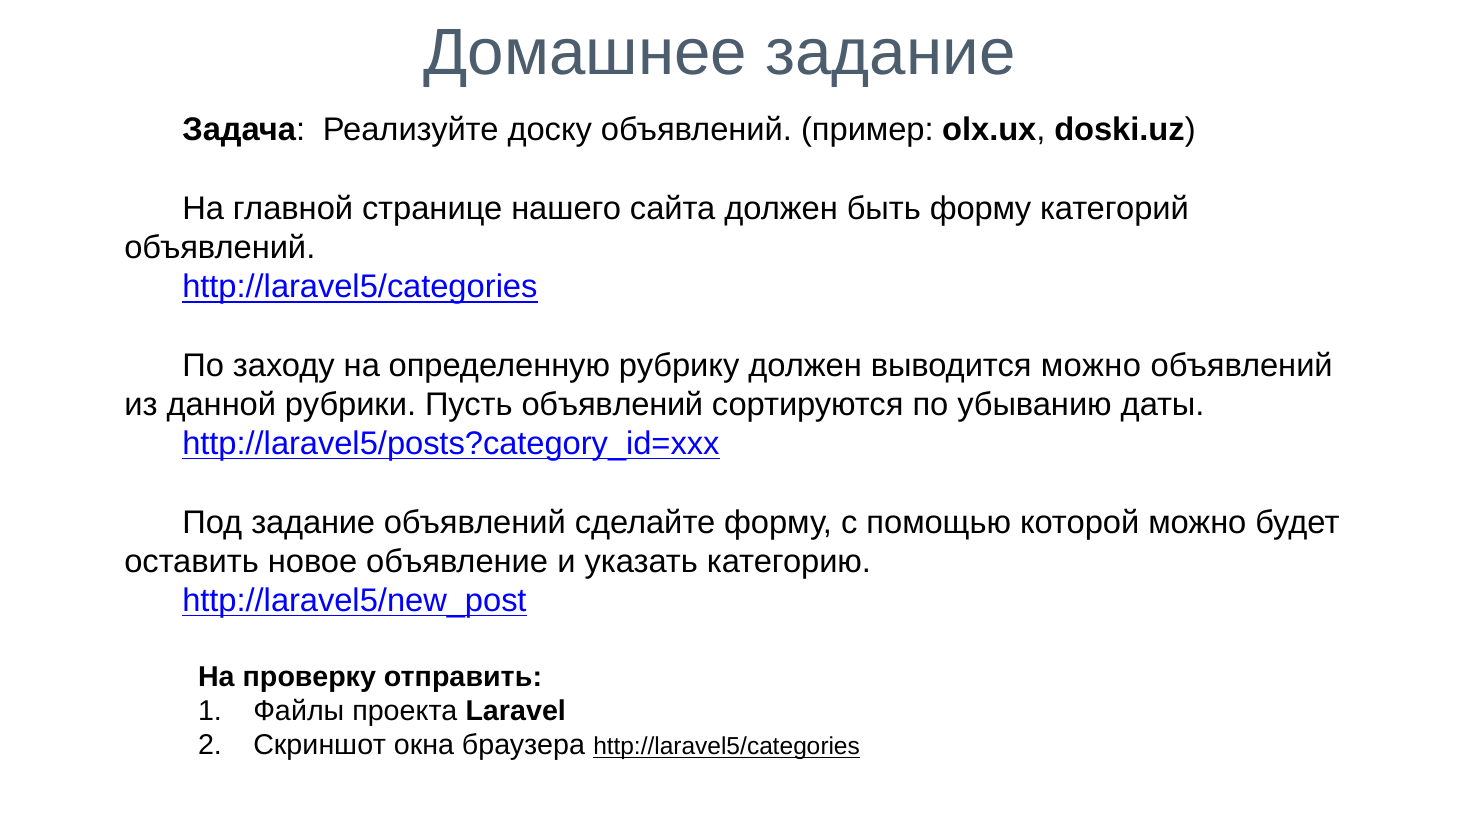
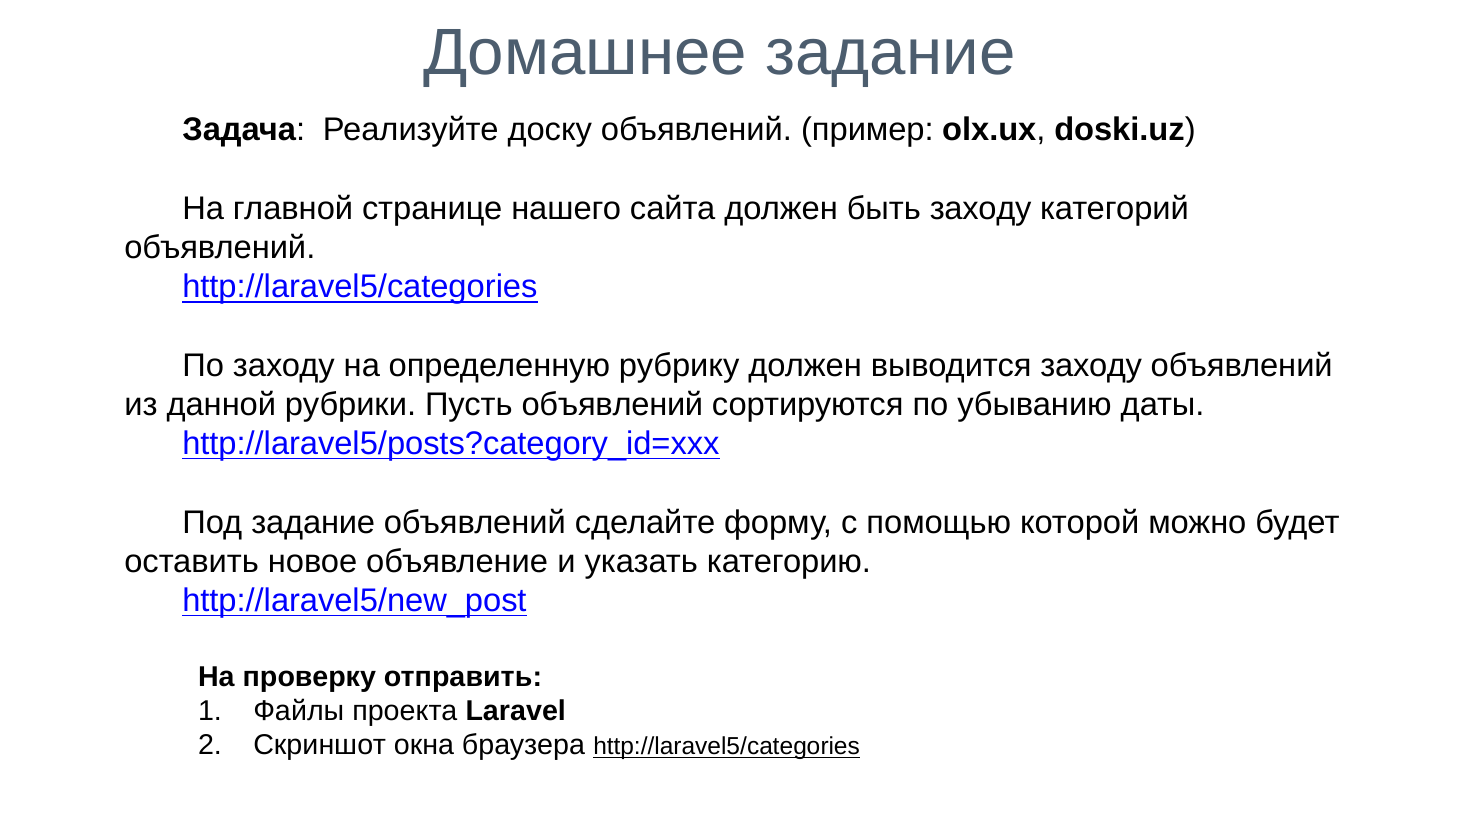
быть форму: форму -> заходу
выводится можно: можно -> заходу
